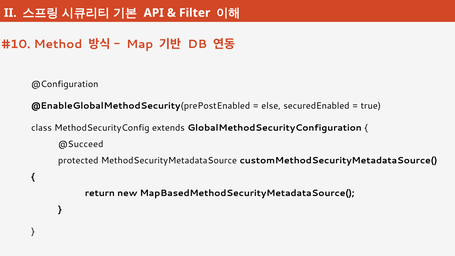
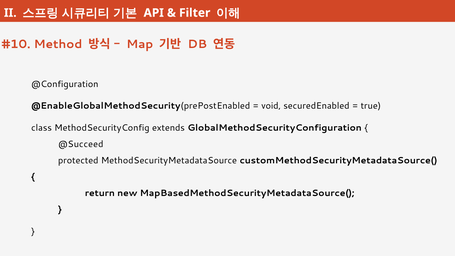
else: else -> void
